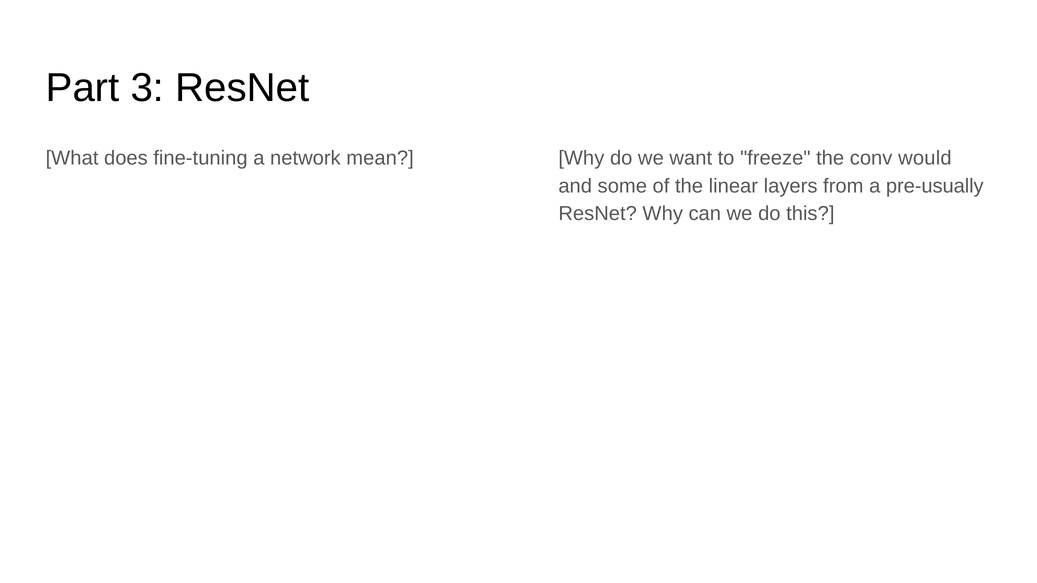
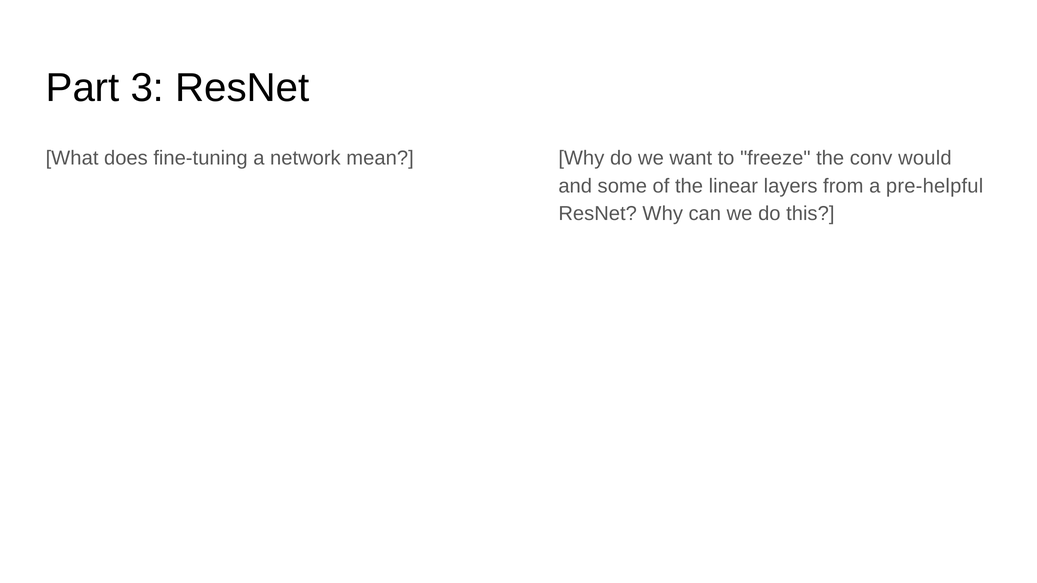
pre-usually: pre-usually -> pre-helpful
